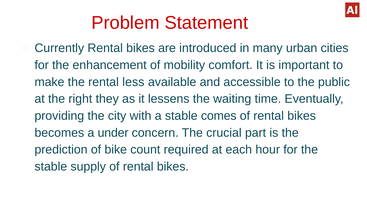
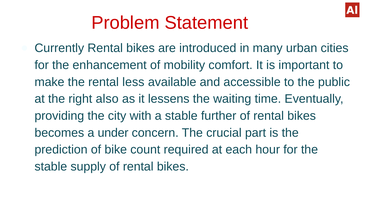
they: they -> also
comes: comes -> further
